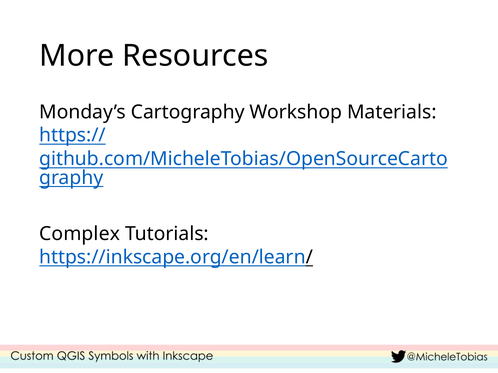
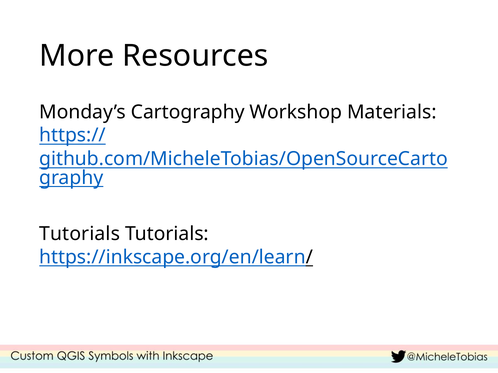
Complex at (80, 234): Complex -> Tutorials
